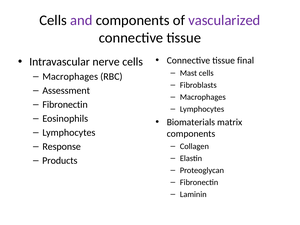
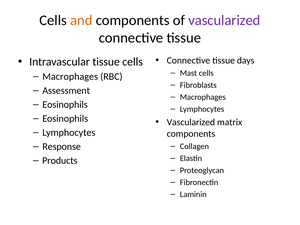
and colour: purple -> orange
final: final -> days
Intravascular nerve: nerve -> tissue
Fibronectin at (65, 105): Fibronectin -> Eosinophils
Biomaterials at (191, 122): Biomaterials -> Vascularized
